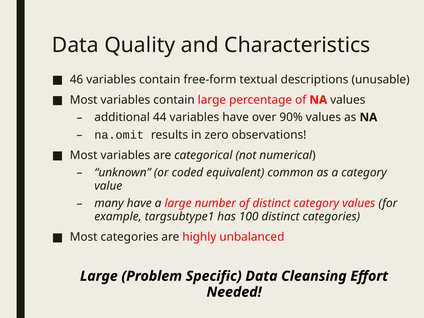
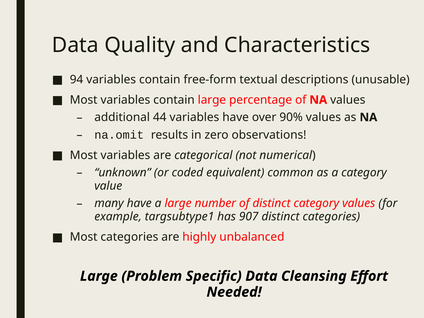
46: 46 -> 94
100: 100 -> 907
